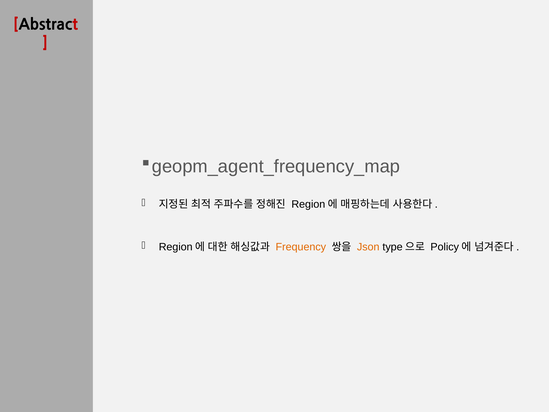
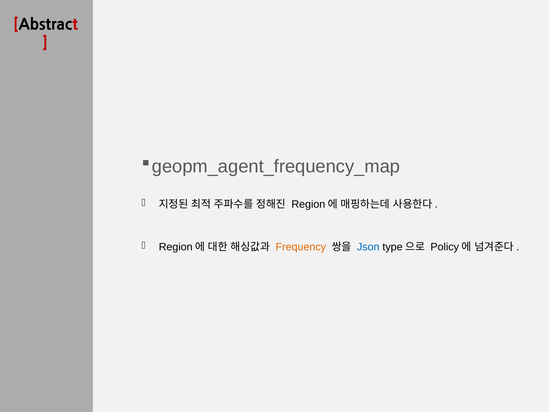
Json colour: orange -> blue
